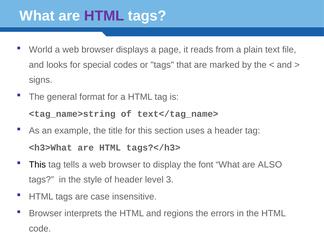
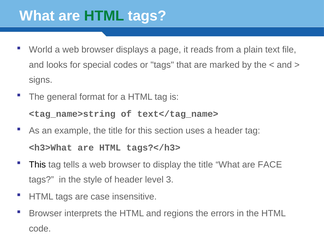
HTML at (104, 16) colour: purple -> green
display the font: font -> title
ALSO: ALSO -> FACE
